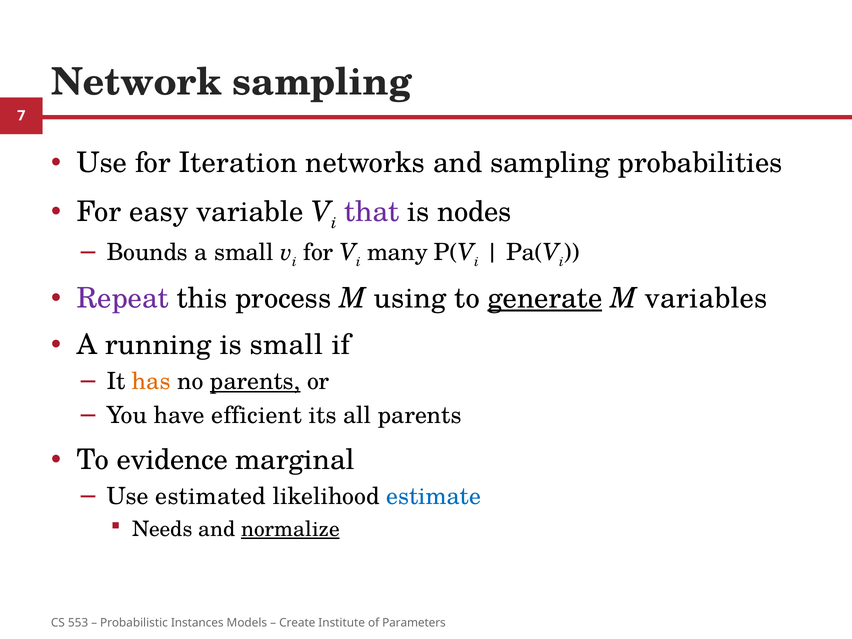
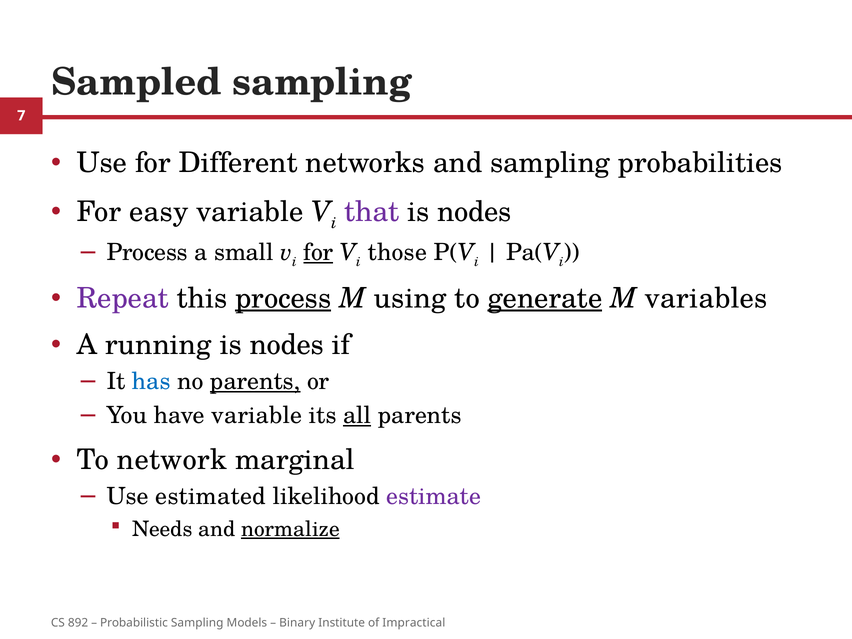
Network: Network -> Sampled
Iteration: Iteration -> Different
Bounds at (147, 253): Bounds -> Process
for at (318, 253) underline: none -> present
many: many -> those
process at (283, 298) underline: none -> present
small at (286, 345): small -> nodes
has colour: orange -> blue
have efficient: efficient -> variable
all underline: none -> present
evidence: evidence -> network
estimate colour: blue -> purple
553: 553 -> 892
Probabilistic Instances: Instances -> Sampling
Create: Create -> Binary
Parameters: Parameters -> Impractical
